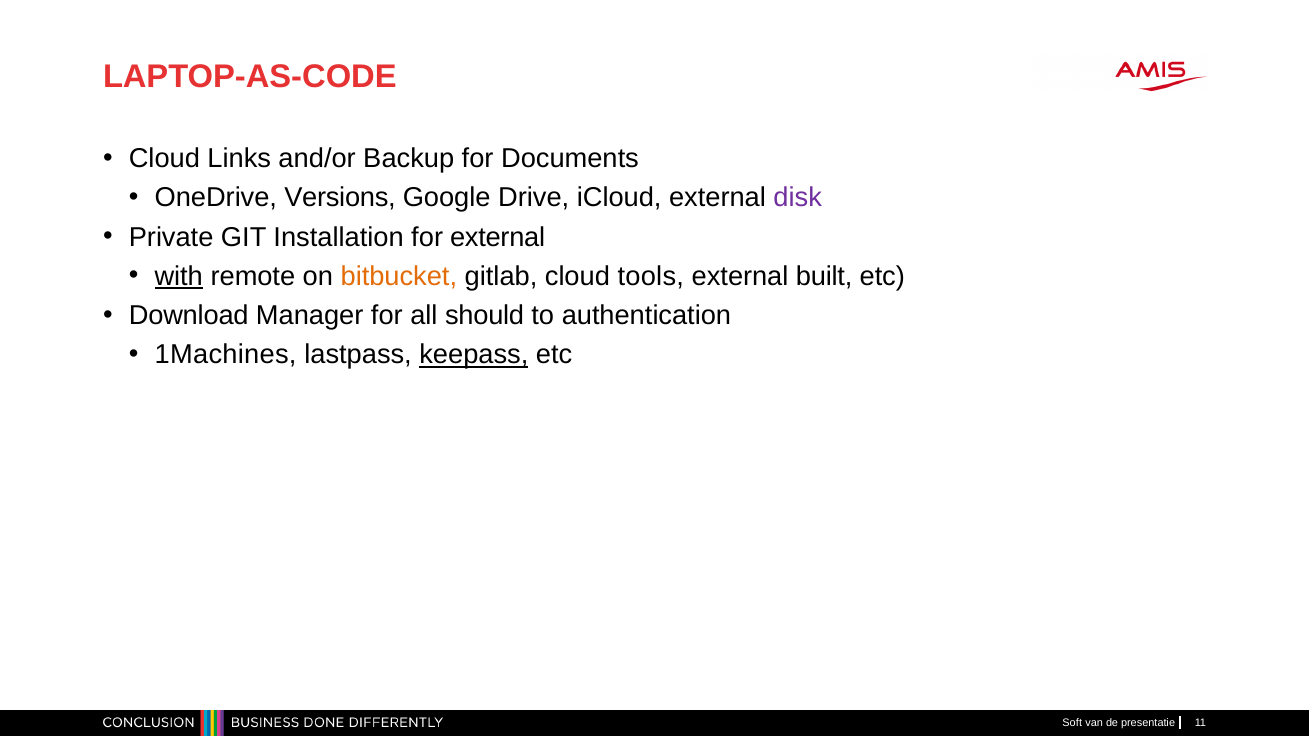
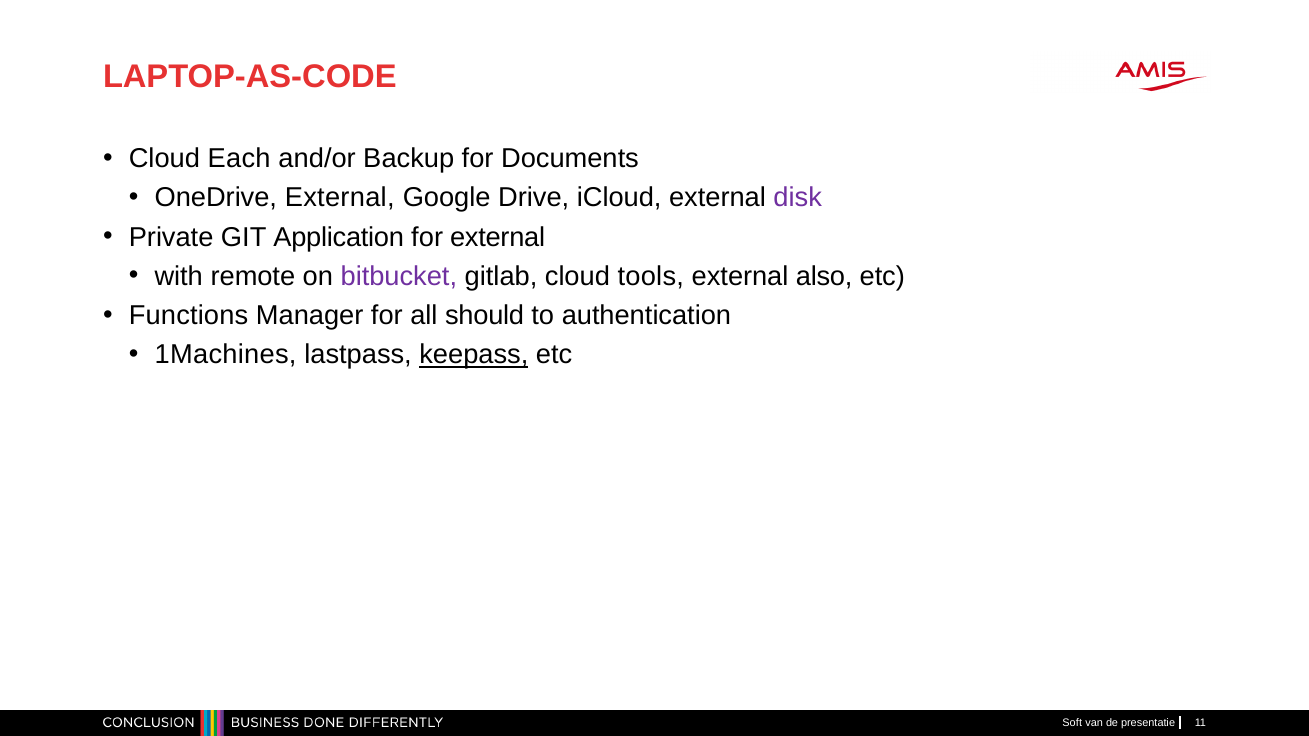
Links: Links -> Each
OneDrive Versions: Versions -> External
Installation: Installation -> Application
with underline: present -> none
bitbucket colour: orange -> purple
built: built -> also
Download: Download -> Functions
